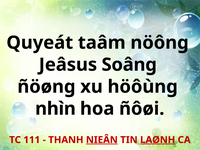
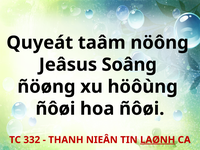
nhìn at (55, 109): nhìn -> ñôøi
111: 111 -> 332
NIEÂN underline: present -> none
